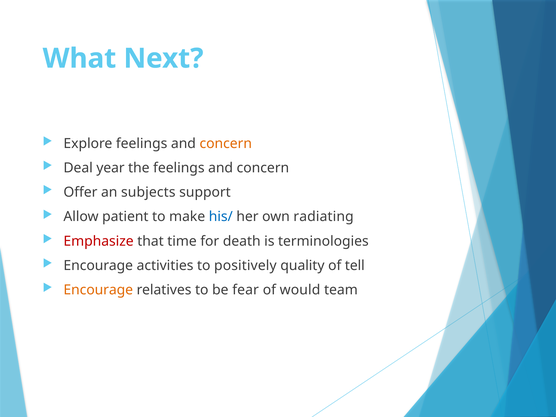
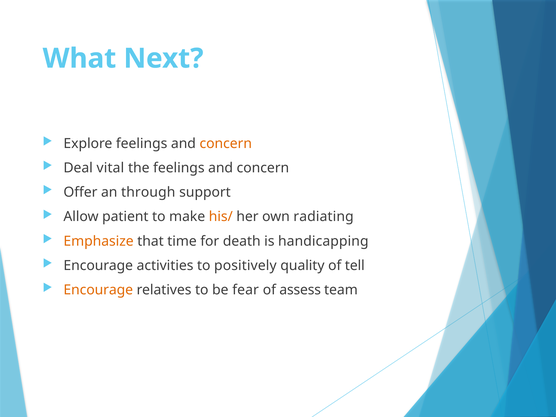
year: year -> vital
subjects: subjects -> through
his/ colour: blue -> orange
Emphasize colour: red -> orange
terminologies: terminologies -> handicapping
would: would -> assess
